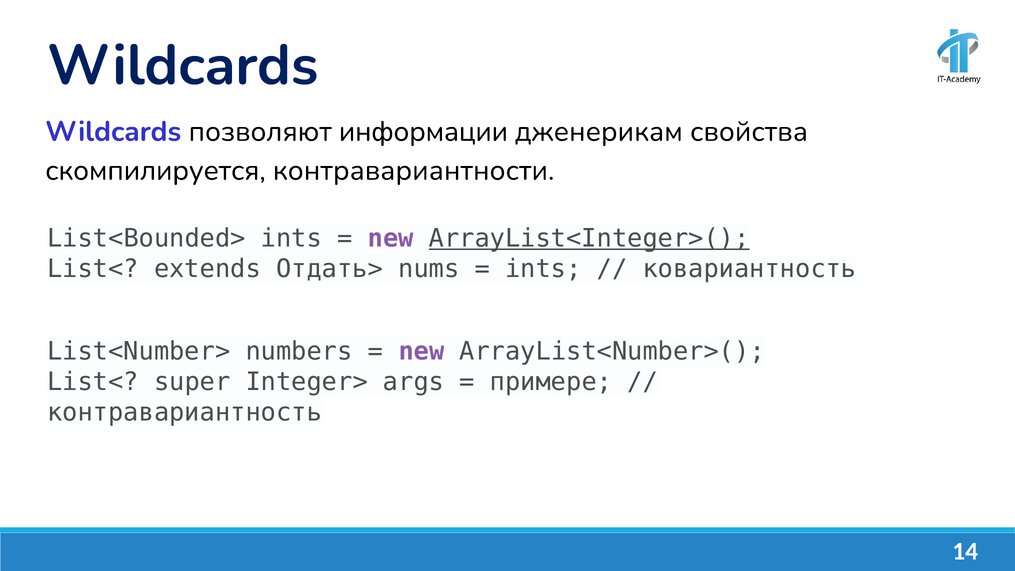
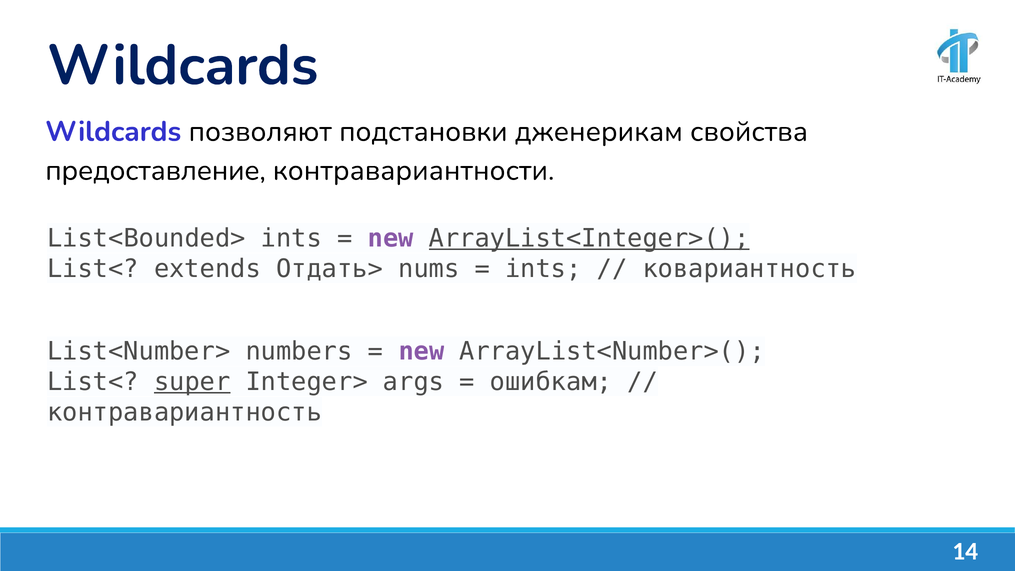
информации: информации -> подстановки
скомпилируется: скомпилируется -> предоставление
super underline: none -> present
примере: примере -> ошибкам
